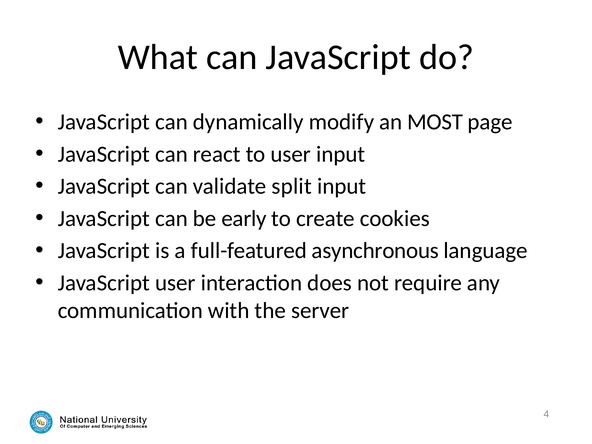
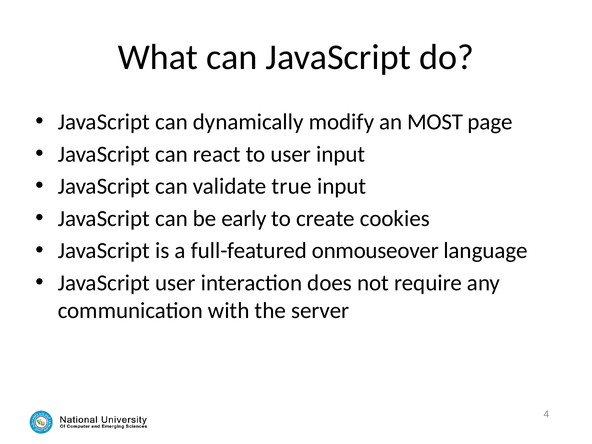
split: split -> true
asynchronous: asynchronous -> onmouseover
